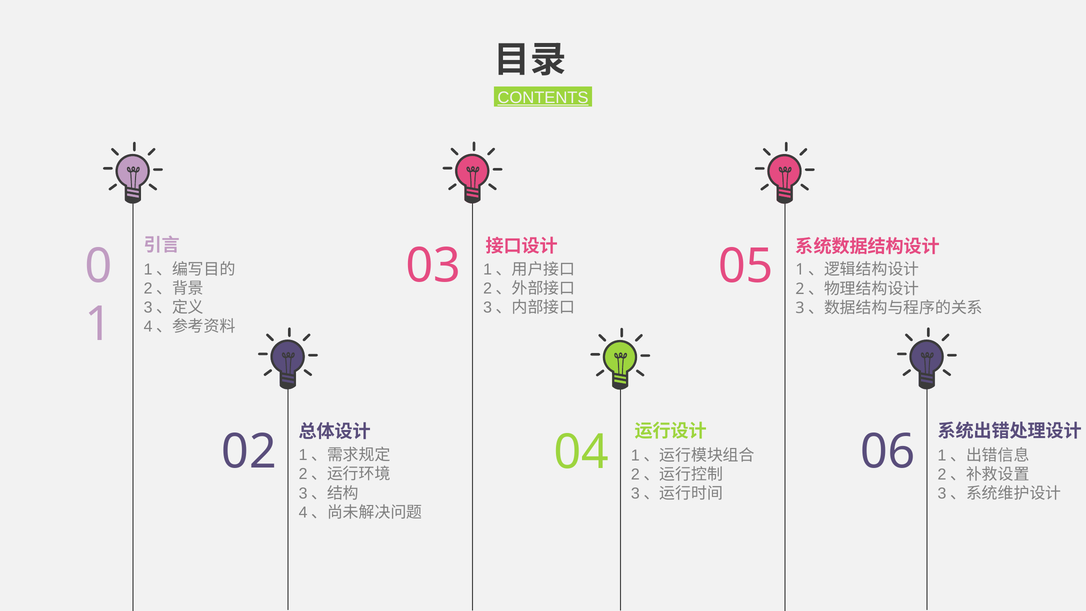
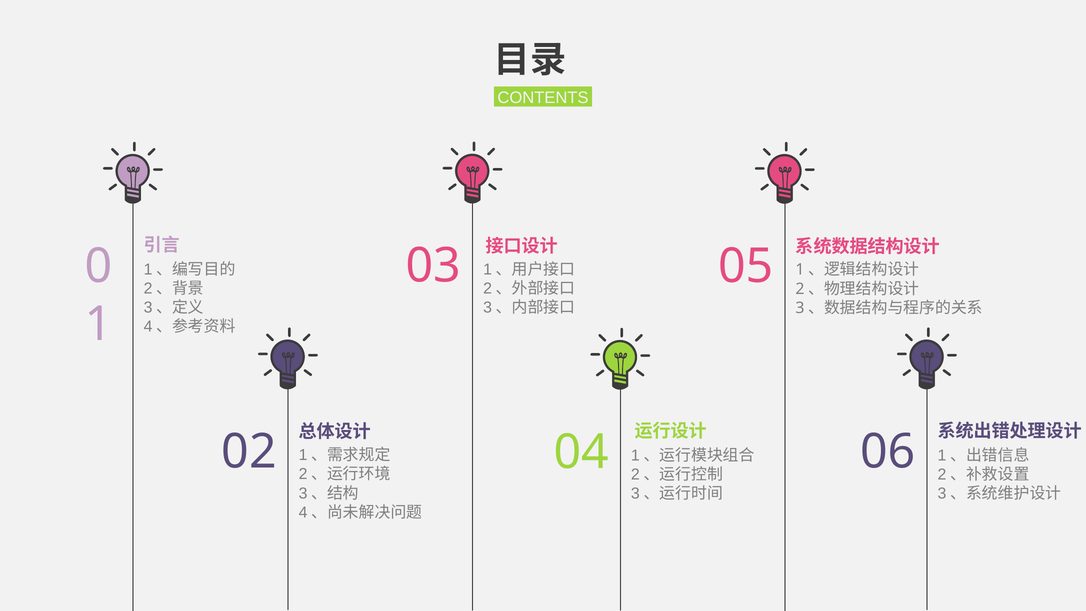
CONTENTS underline: present -> none
